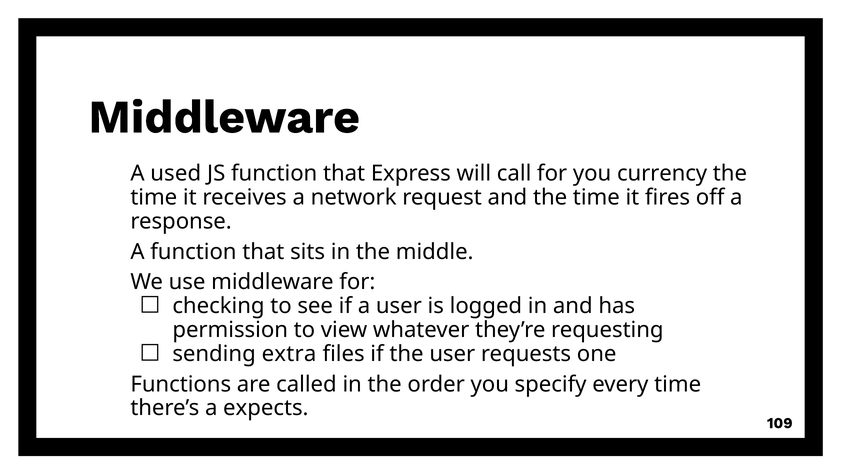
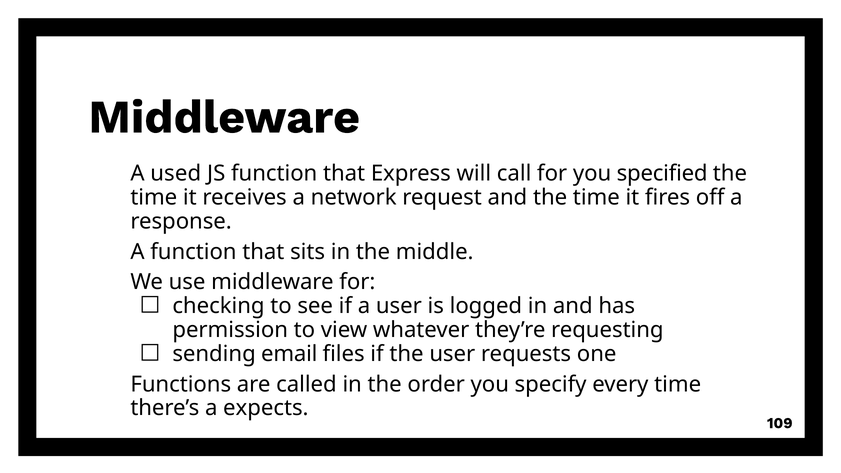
currency: currency -> specified
extra: extra -> email
